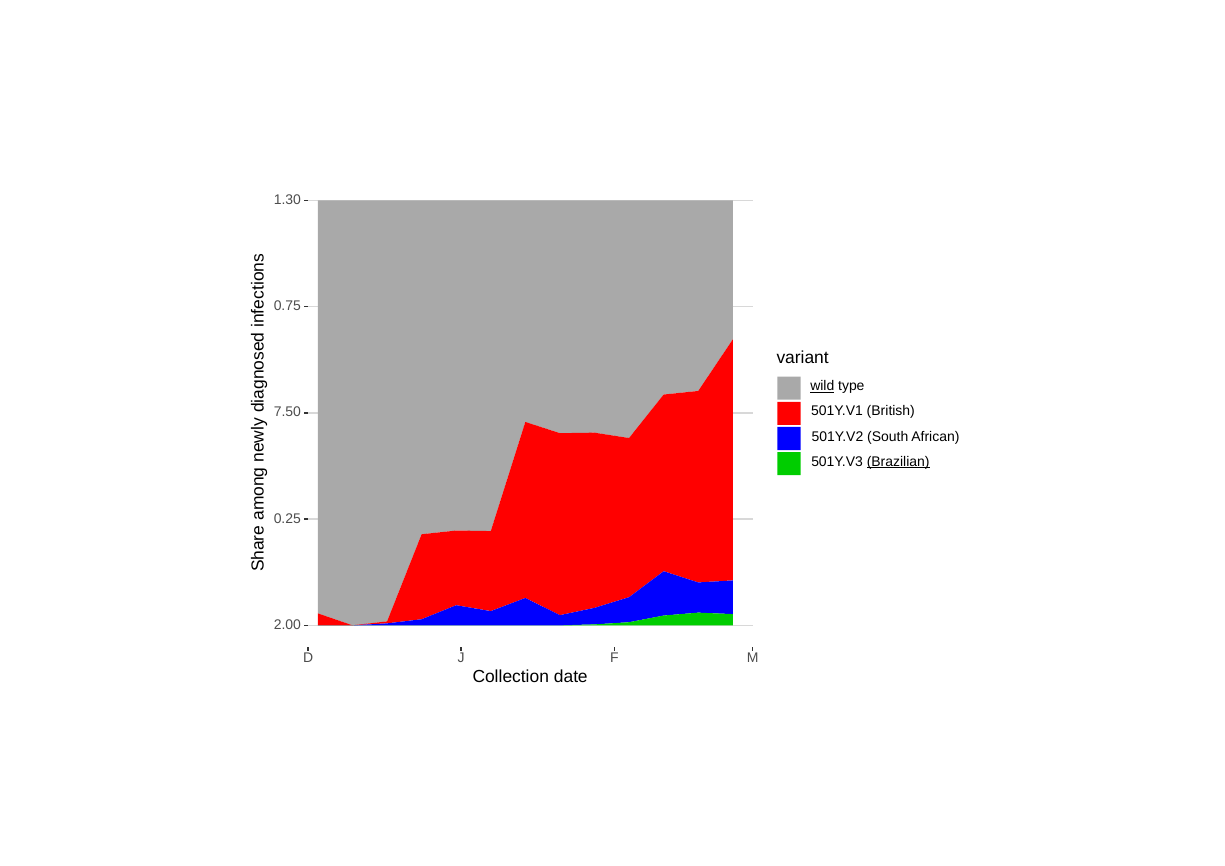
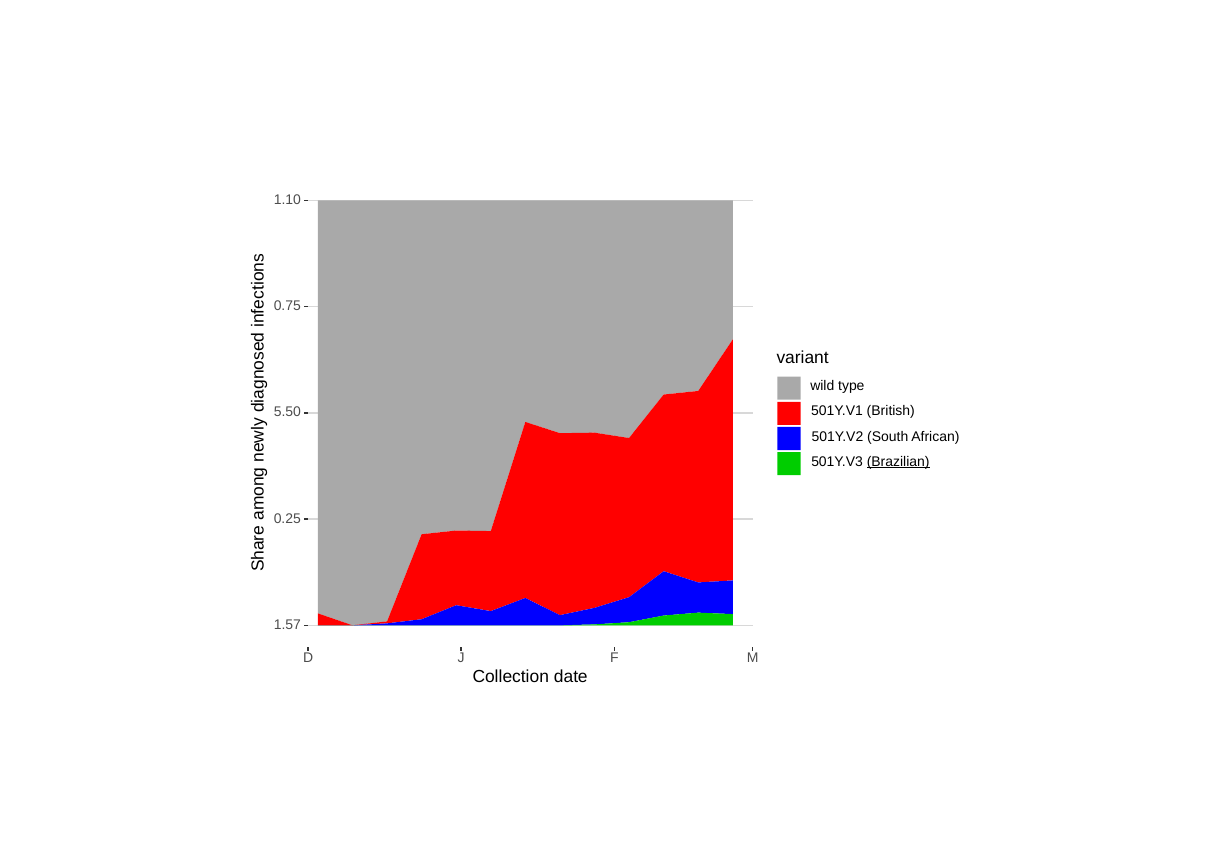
1.30: 1.30 -> 1.10
wild underline: present -> none
7.50: 7.50 -> 5.50
2.00: 2.00 -> 1.57
